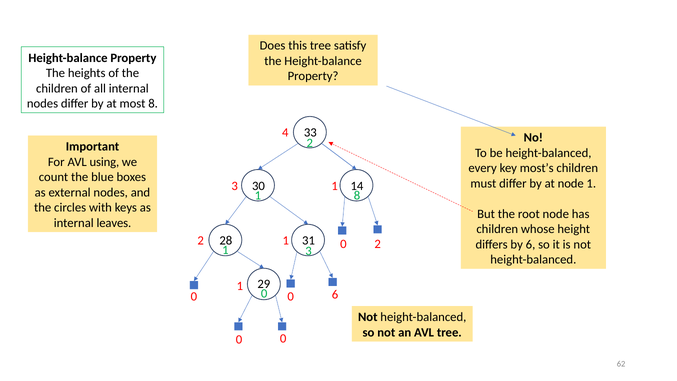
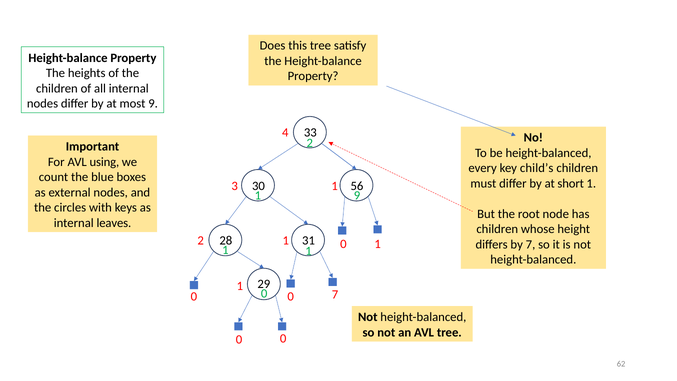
most 8: 8 -> 9
most’s: most’s -> child’s
at node: node -> short
14: 14 -> 56
1 8: 8 -> 9
0 2: 2 -> 1
by 6: 6 -> 7
3 at (308, 251): 3 -> 1
0 6: 6 -> 7
